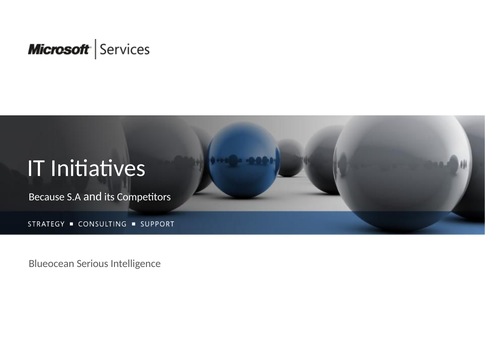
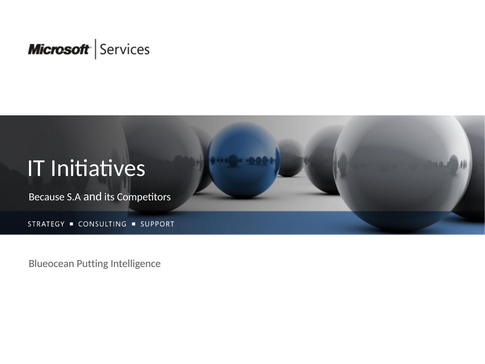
Serious: Serious -> Putting
